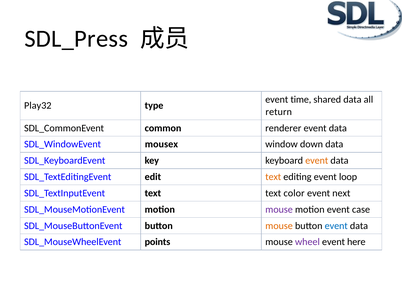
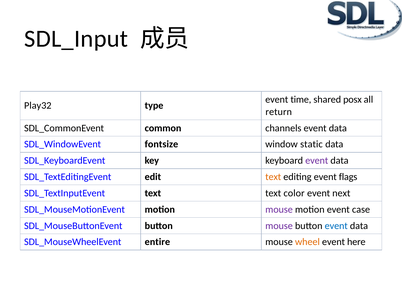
SDL_Press: SDL_Press -> SDL_Input
shared data: data -> posx
renderer: renderer -> channels
mousex: mousex -> fontsize
down: down -> static
event at (317, 161) colour: orange -> purple
loop: loop -> flags
mouse at (279, 226) colour: orange -> purple
points: points -> entire
wheel colour: purple -> orange
